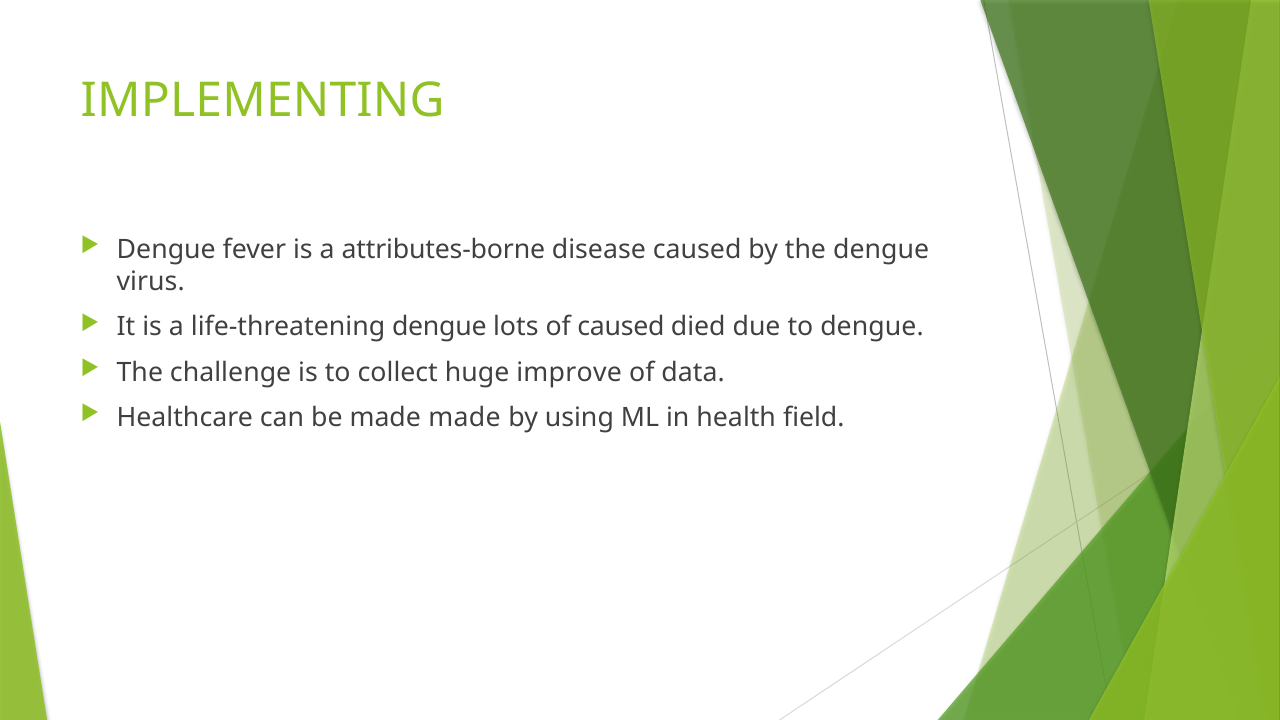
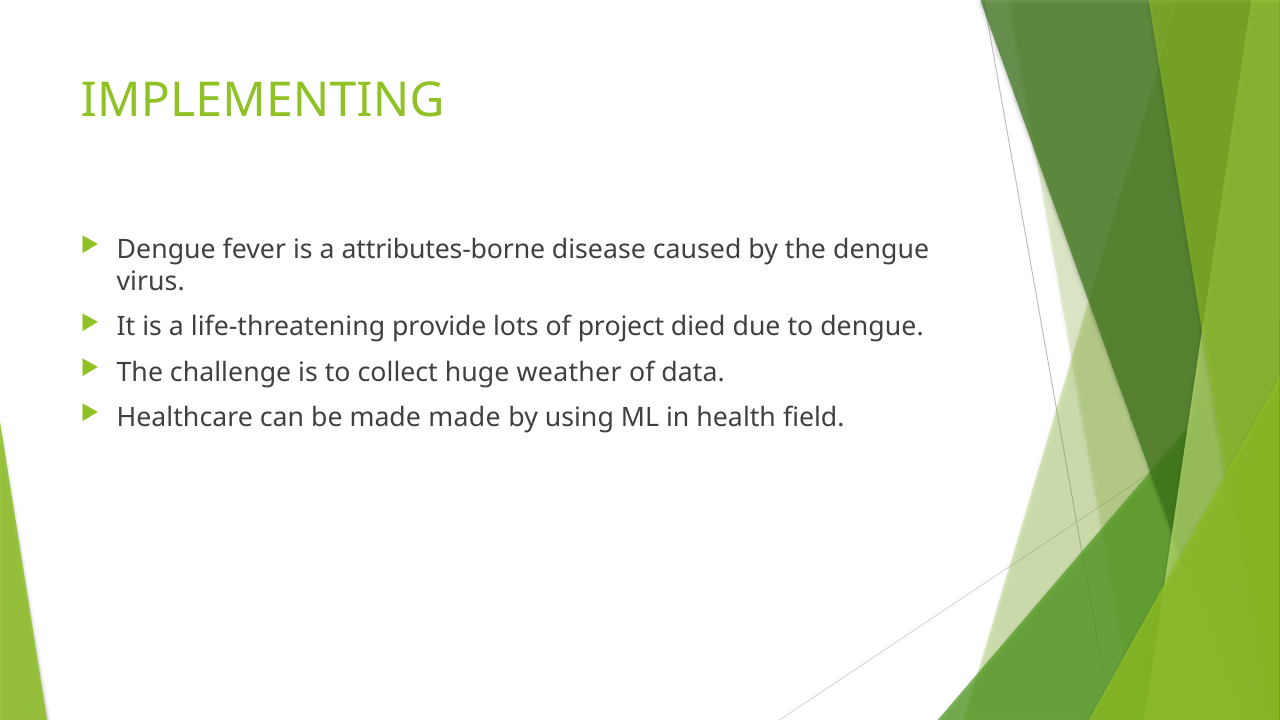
life-threatening dengue: dengue -> provide
of caused: caused -> project
improve: improve -> weather
